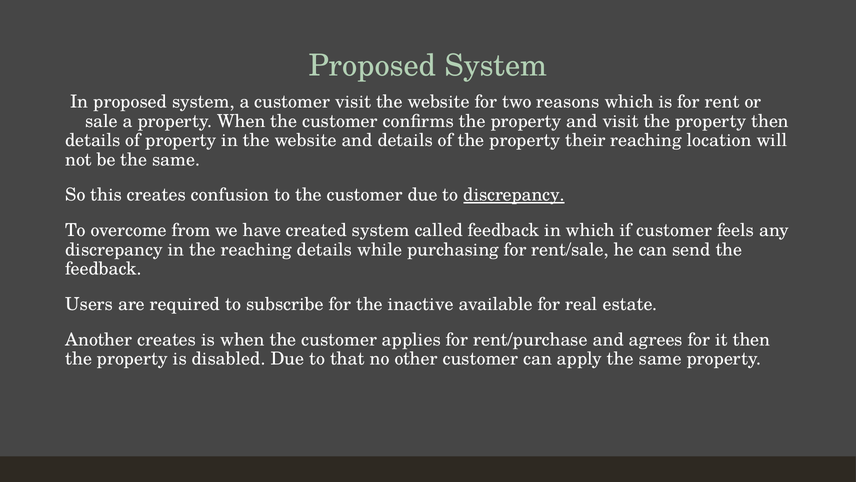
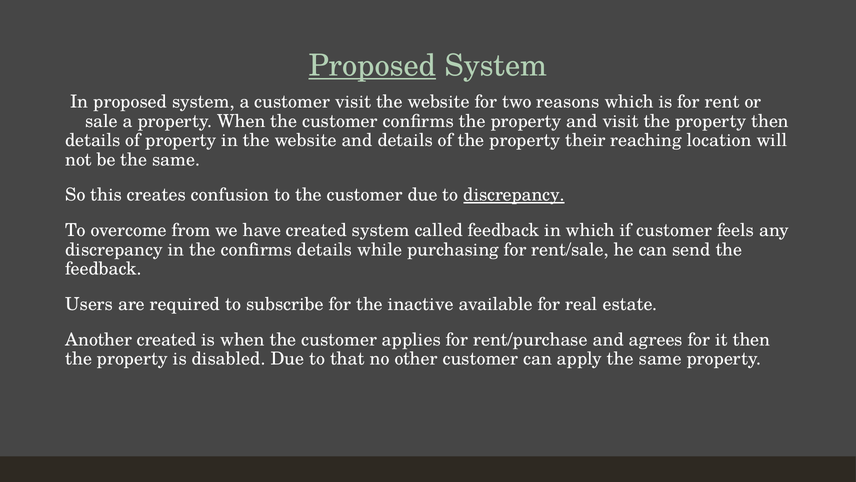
Proposed at (372, 66) underline: none -> present
the reaching: reaching -> confirms
Another creates: creates -> created
